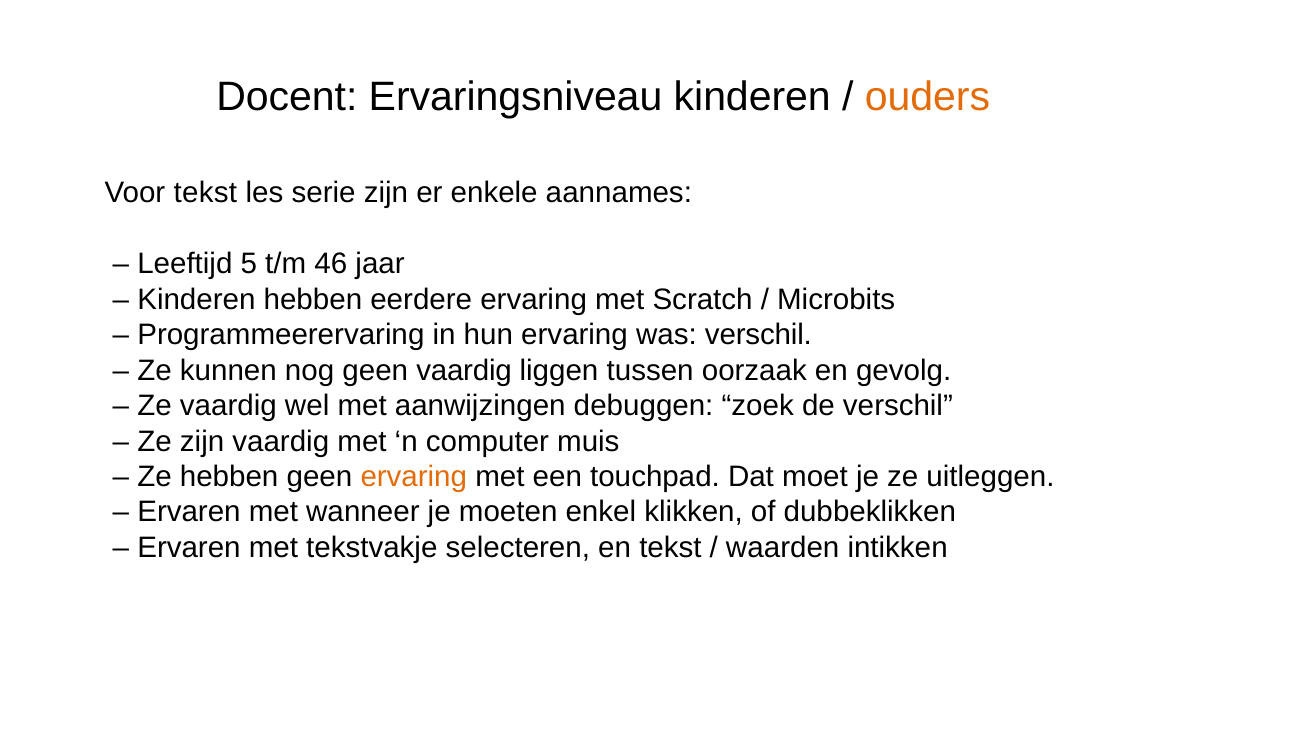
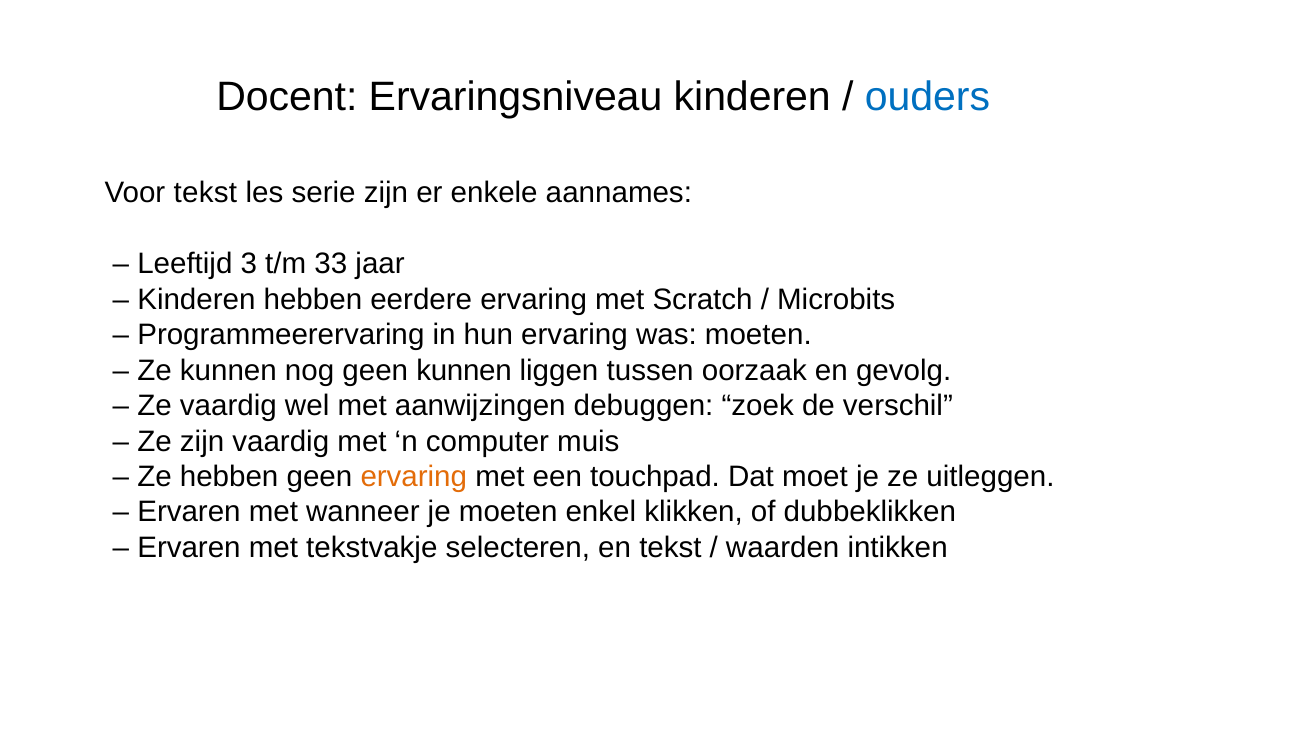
ouders colour: orange -> blue
5: 5 -> 3
46: 46 -> 33
was verschil: verschil -> moeten
geen vaardig: vaardig -> kunnen
